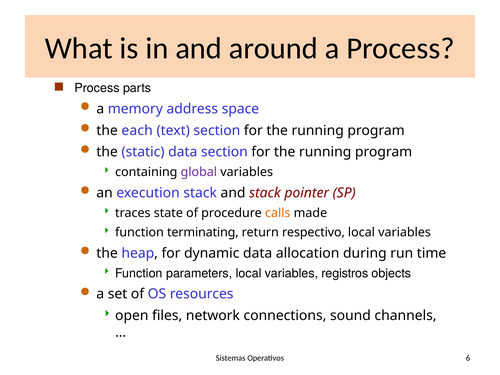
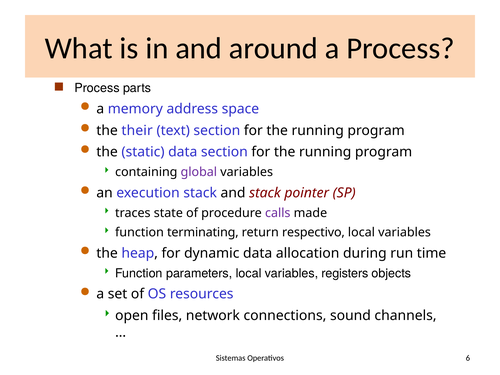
each: each -> their
calls colour: orange -> purple
registros: registros -> registers
